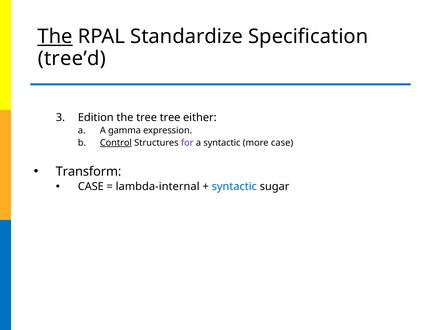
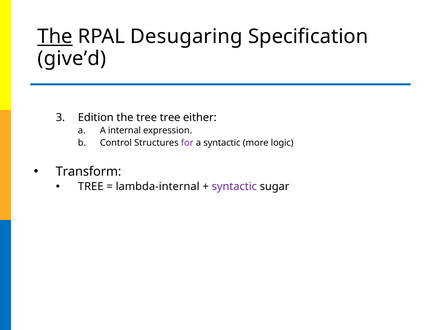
Standardize: Standardize -> Desugaring
tree’d: tree’d -> give’d
gamma: gamma -> internal
Control underline: present -> none
more case: case -> logic
CASE at (91, 187): CASE -> TREE
syntactic at (234, 187) colour: blue -> purple
